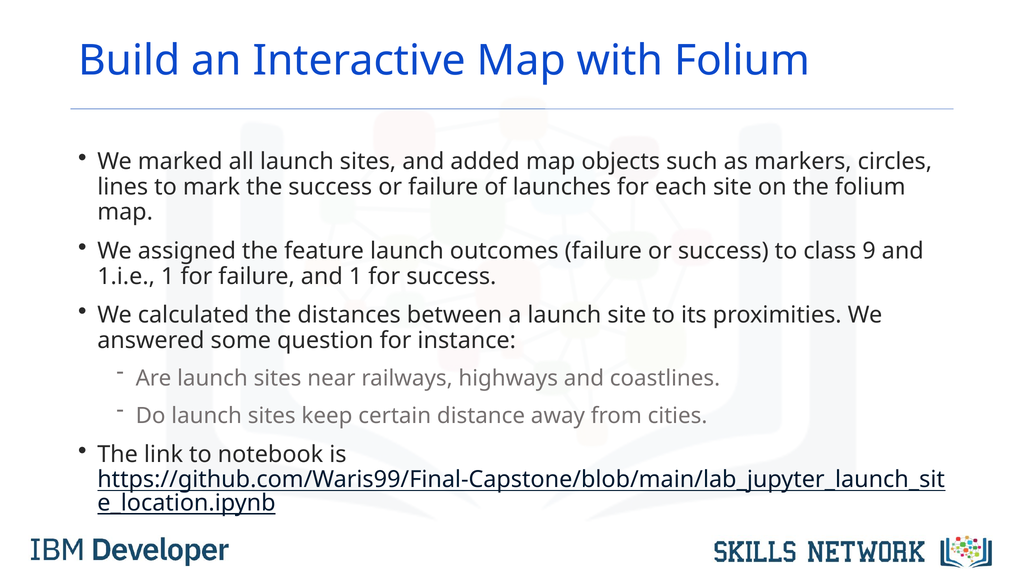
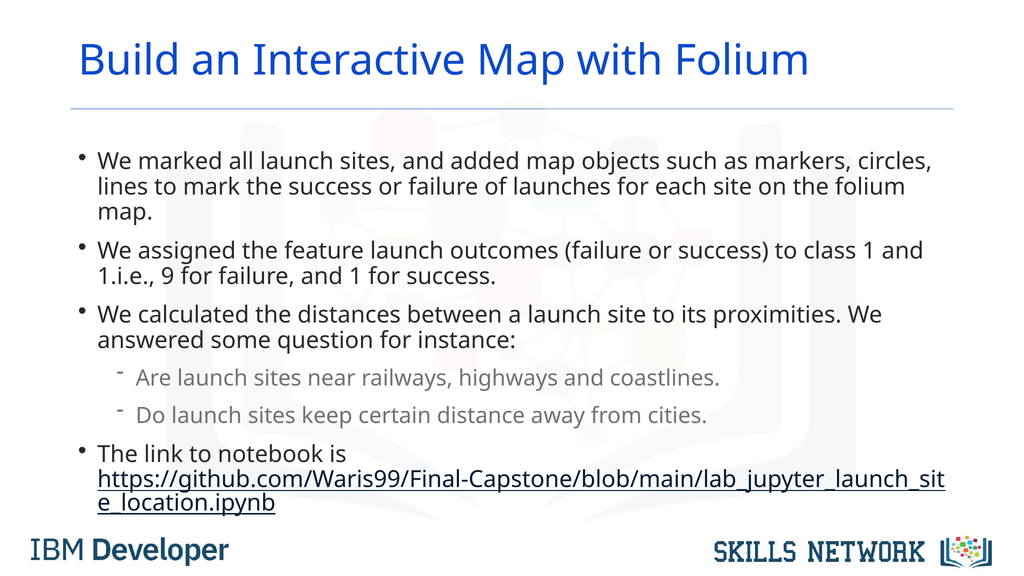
class 9: 9 -> 1
1.i.e 1: 1 -> 9
